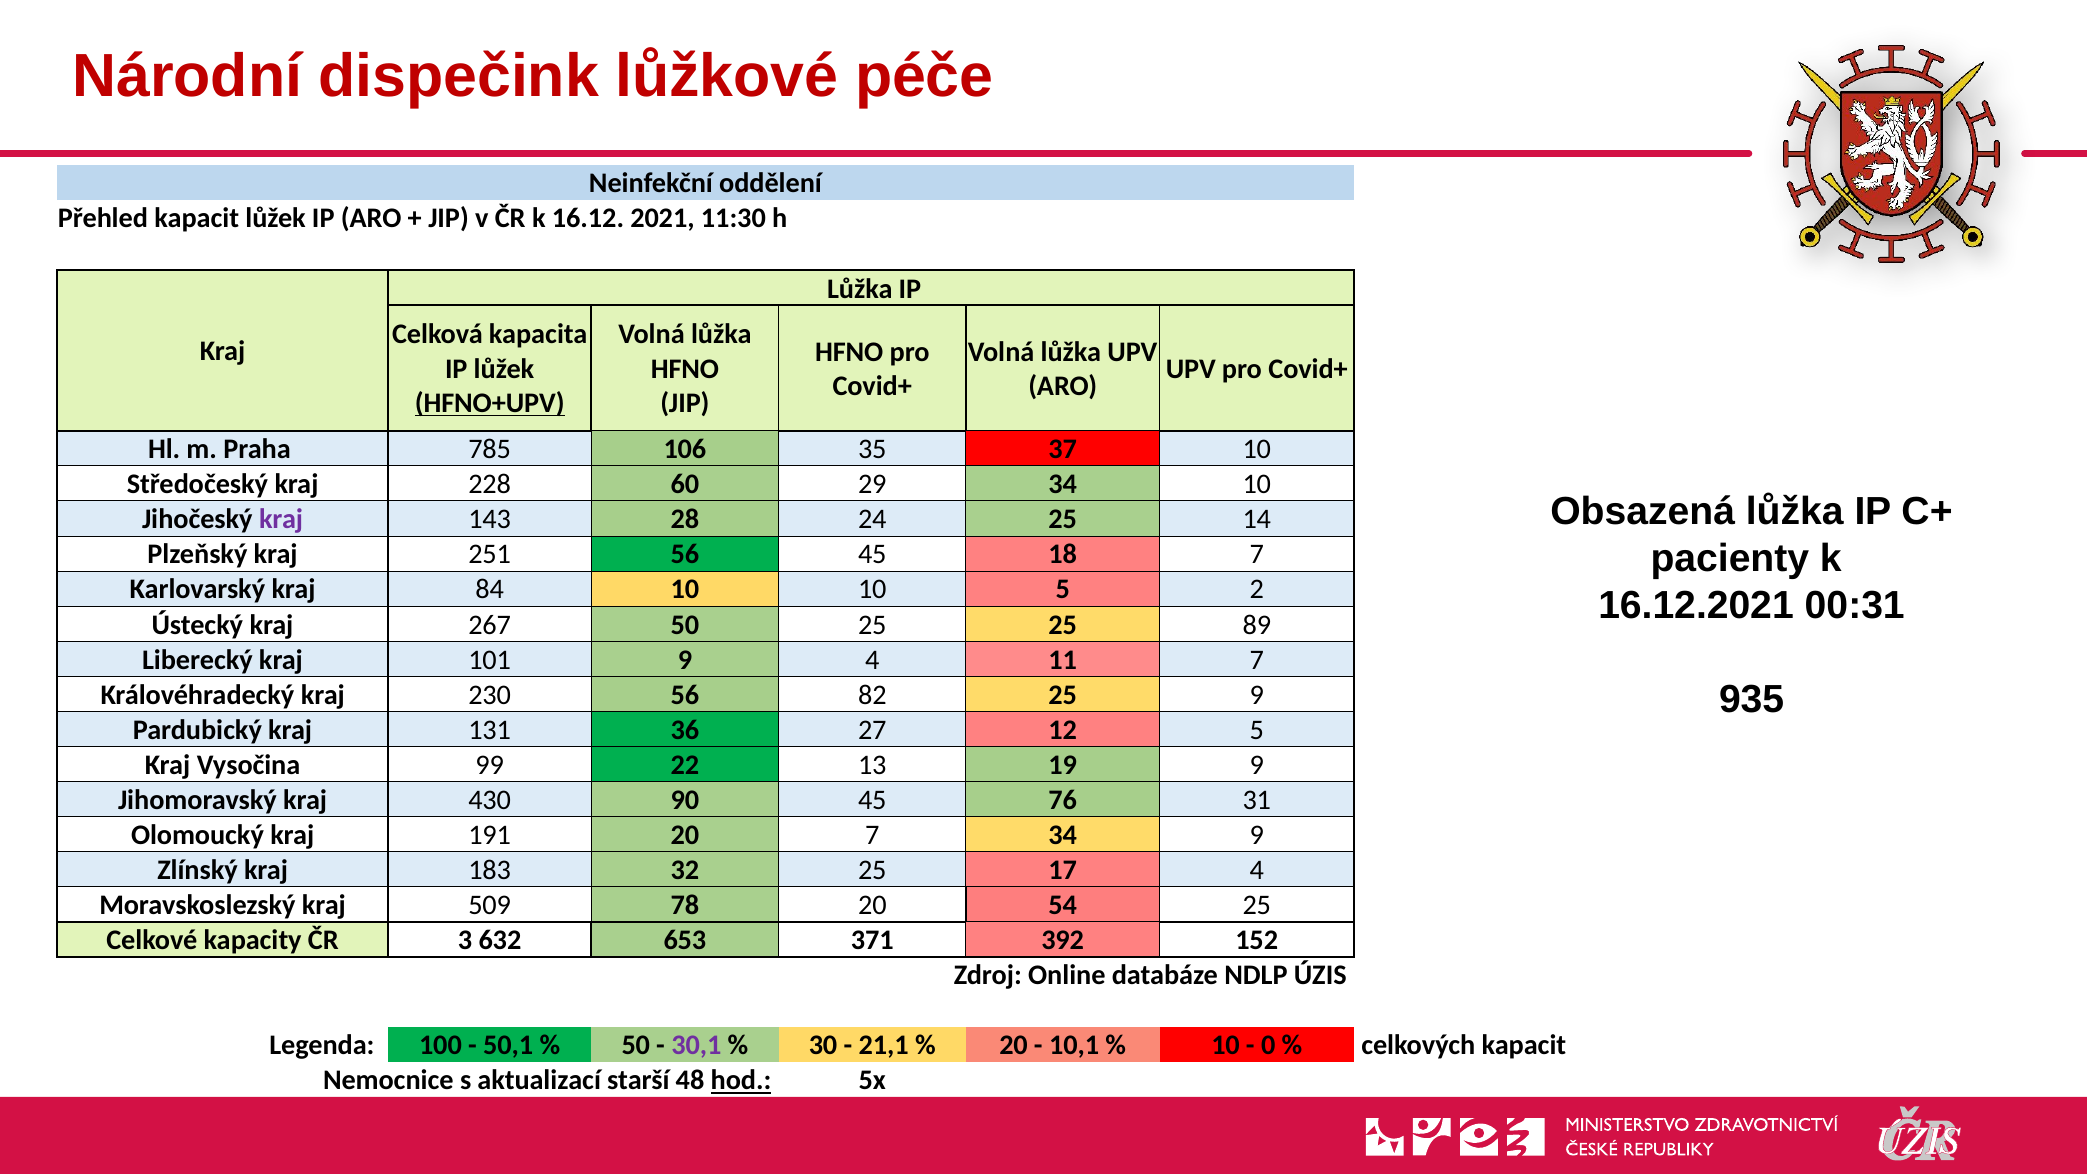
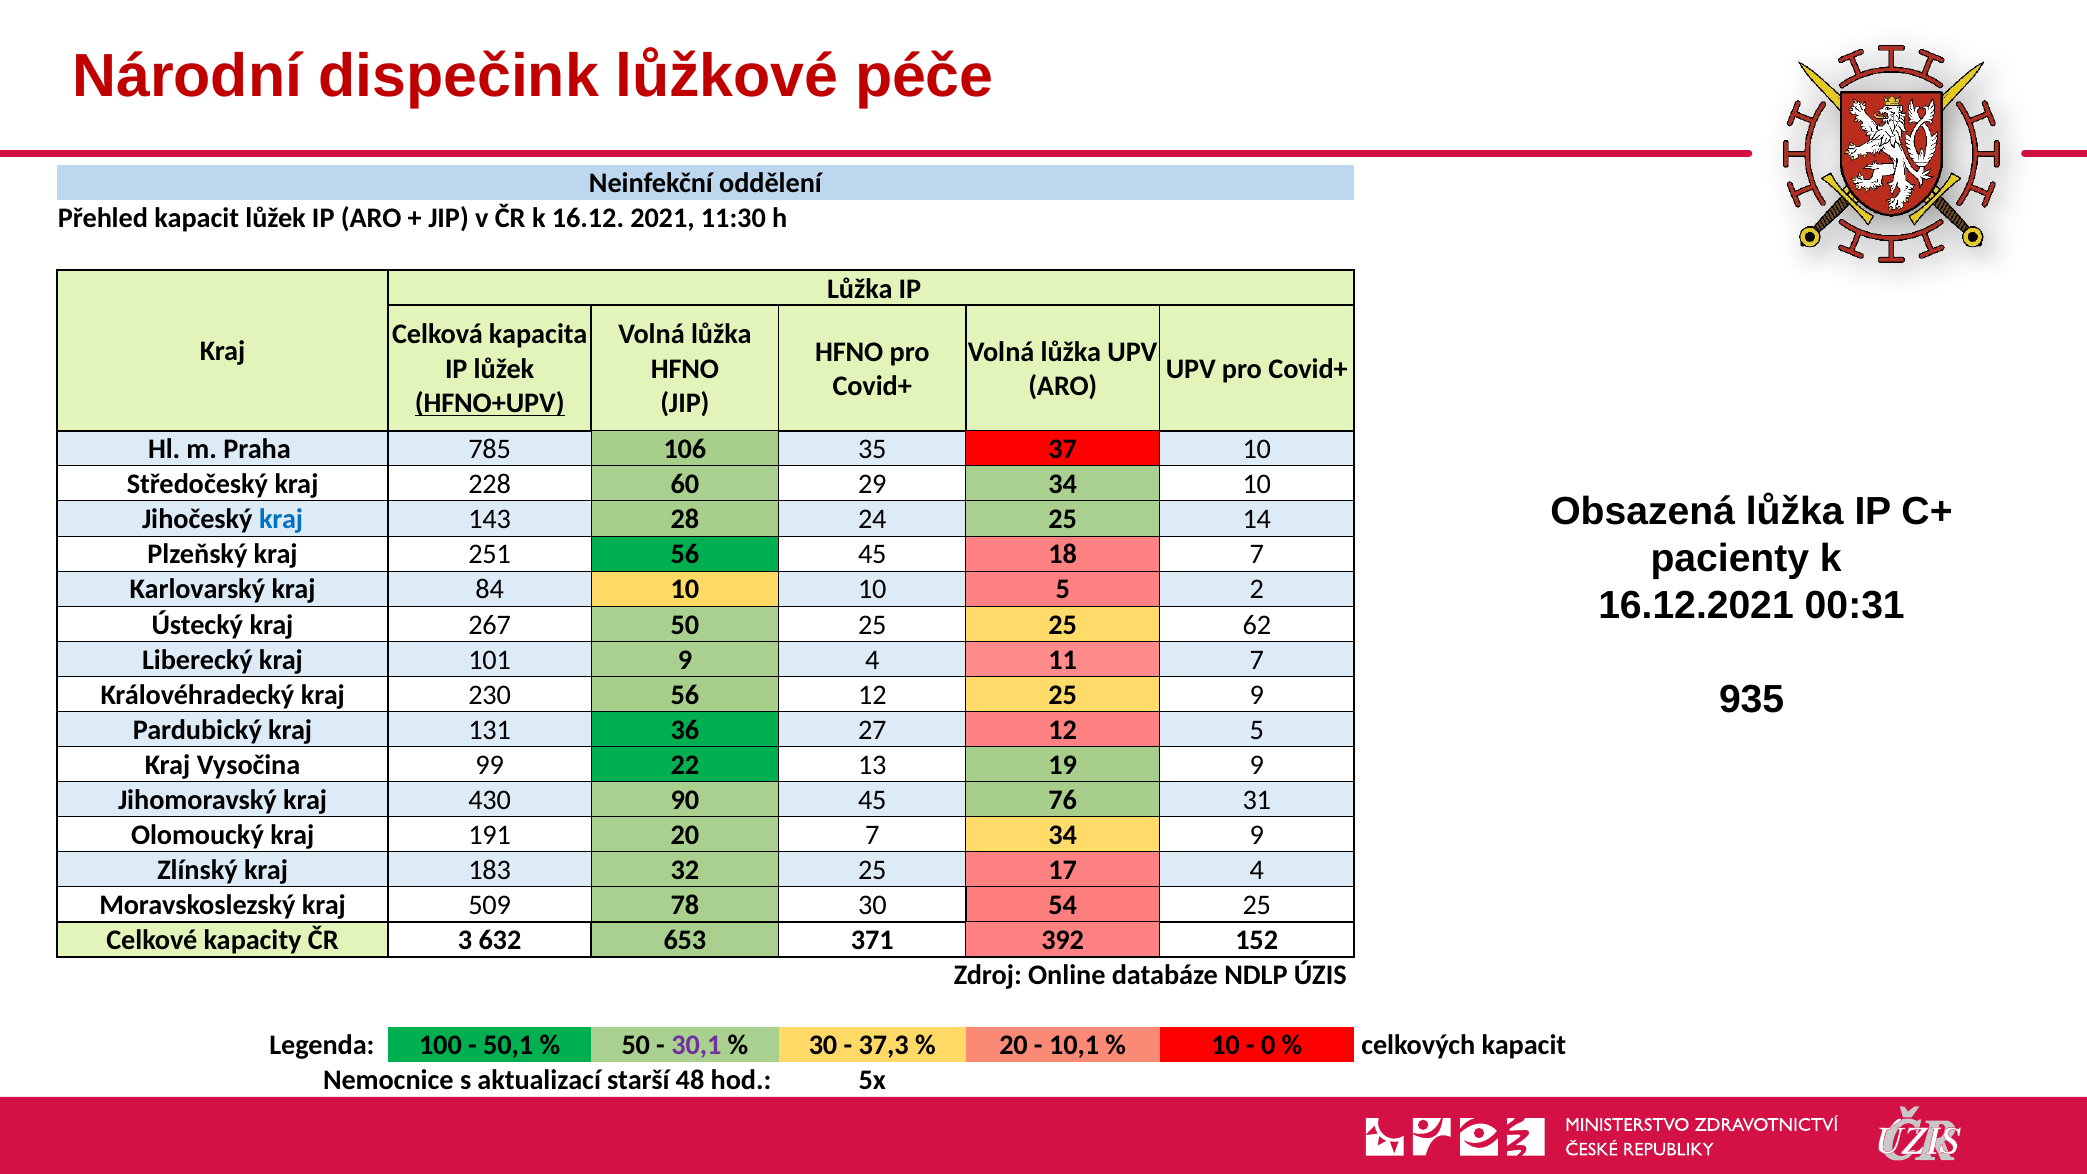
kraj at (281, 519) colour: purple -> blue
89: 89 -> 62
56 82: 82 -> 12
78 20: 20 -> 30
21,1: 21,1 -> 37,3
hod underline: present -> none
